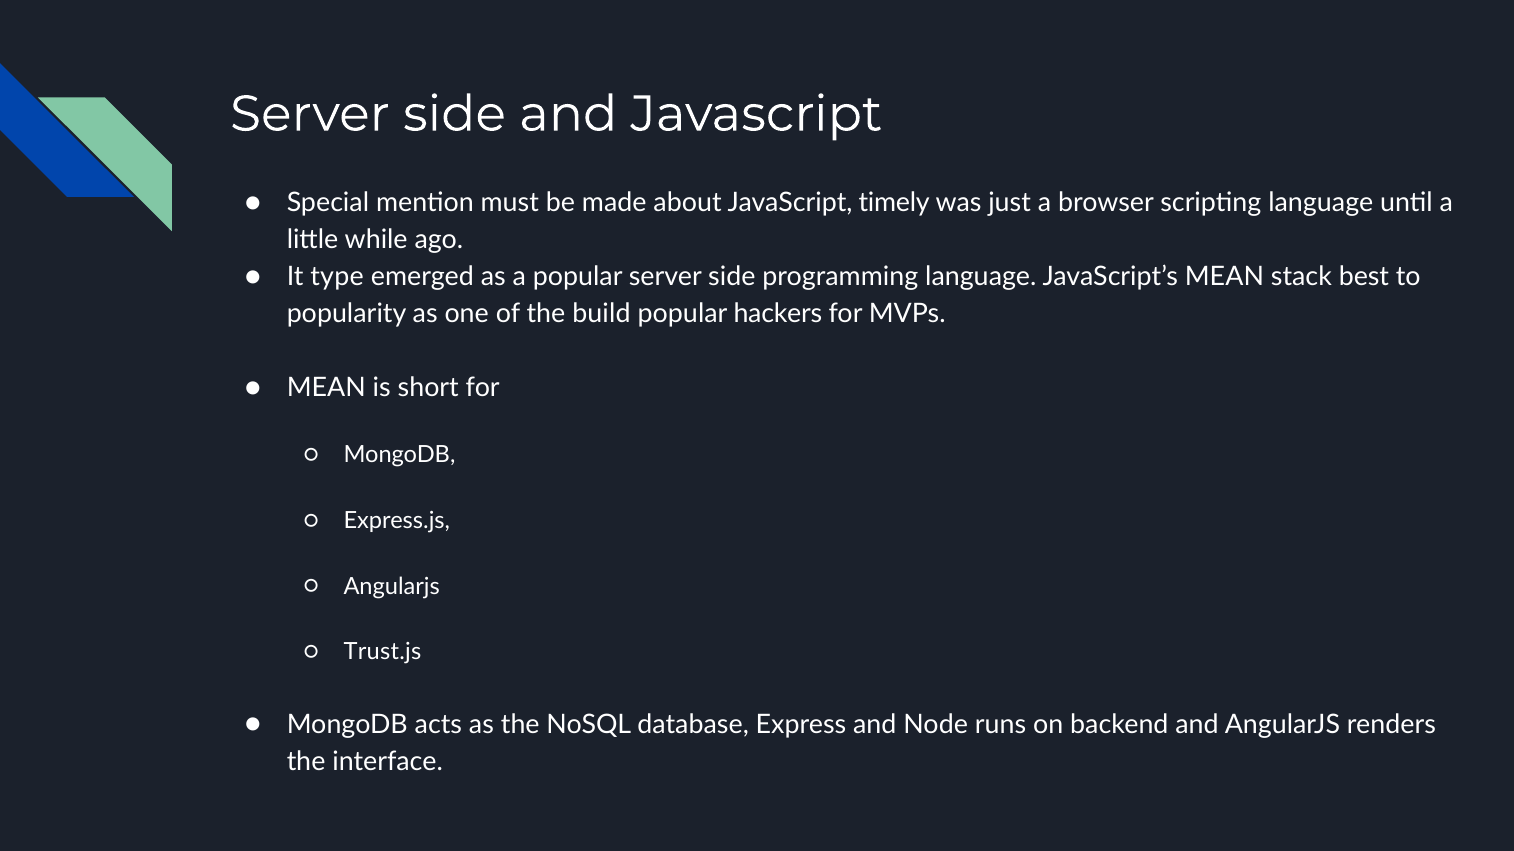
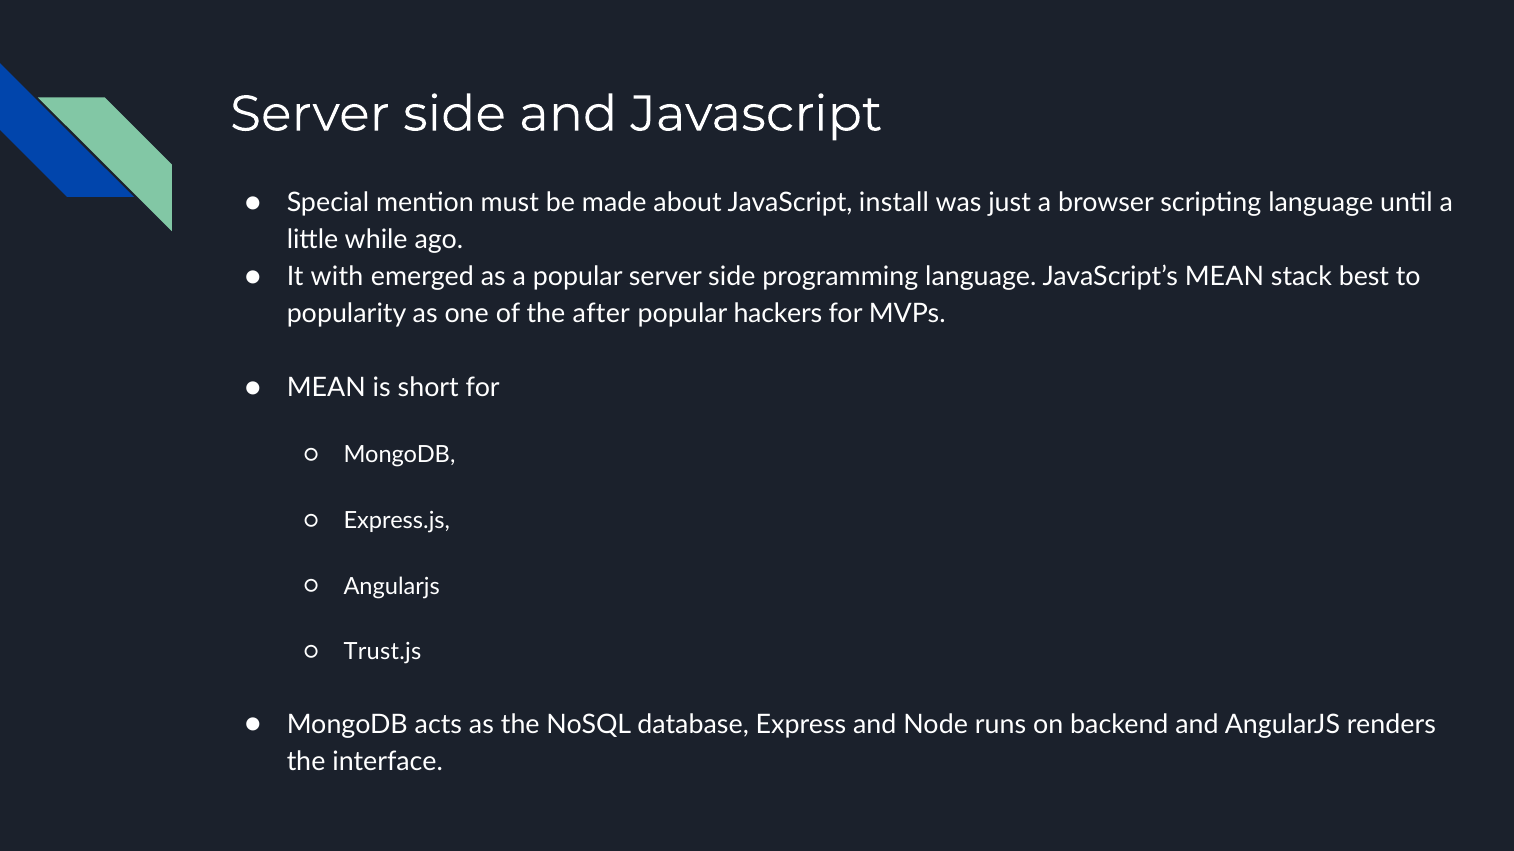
timely: timely -> install
type: type -> with
build: build -> after
